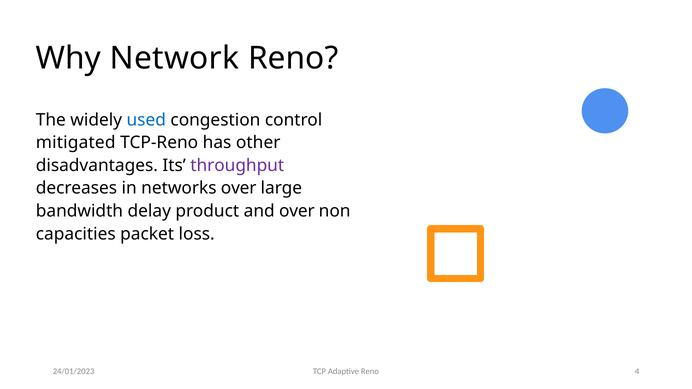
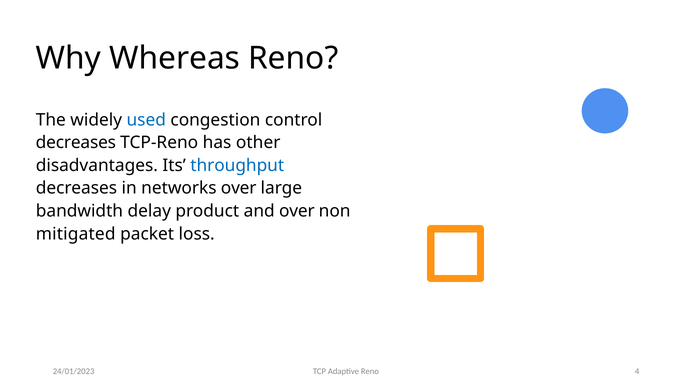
Network: Network -> Whereas
mitigated at (76, 143): mitigated -> decreases
throughput colour: purple -> blue
capacities: capacities -> mitigated
